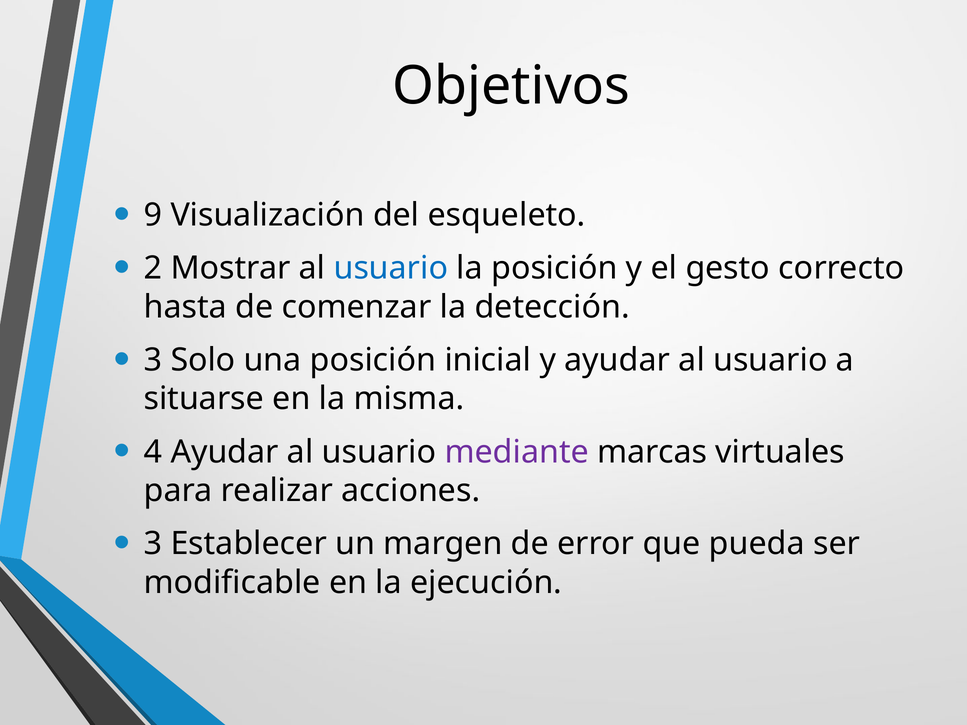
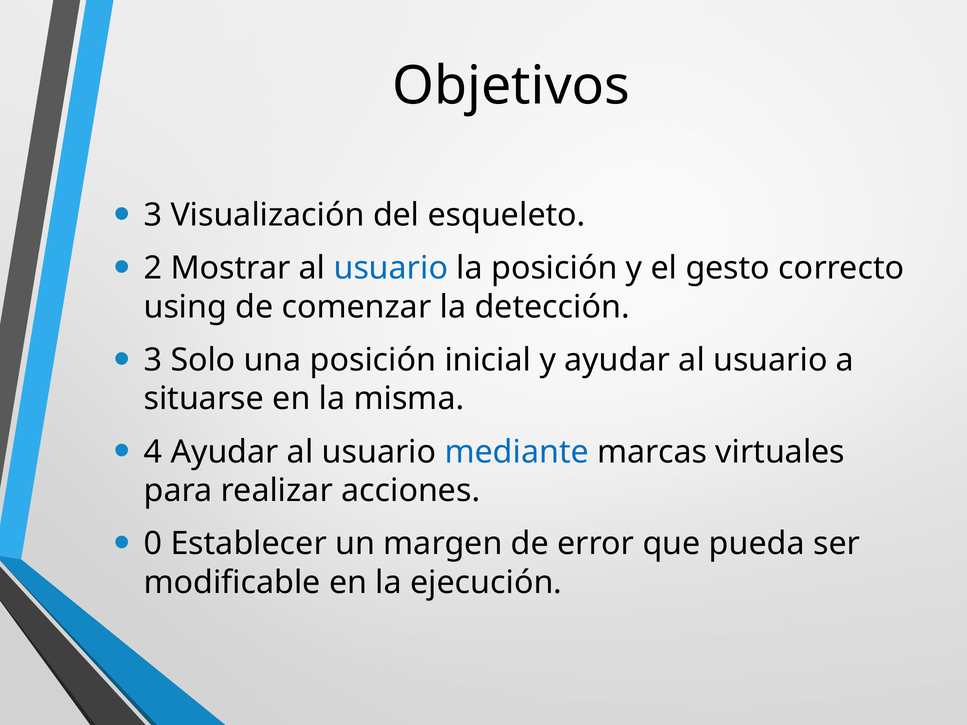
9 at (153, 215): 9 -> 3
hasta: hasta -> using
mediante colour: purple -> blue
3 at (153, 544): 3 -> 0
